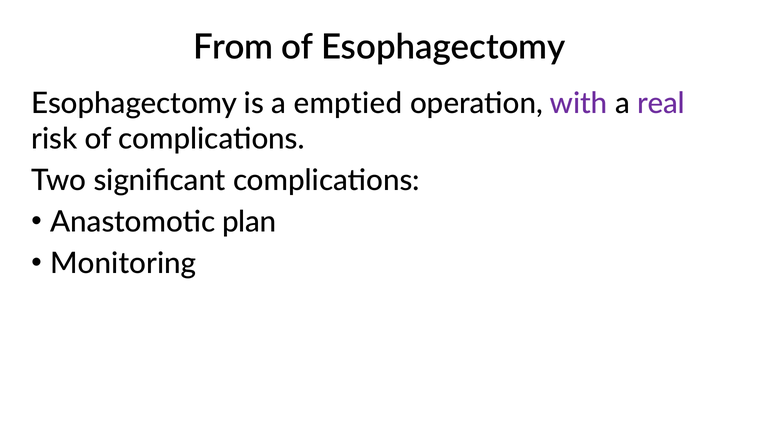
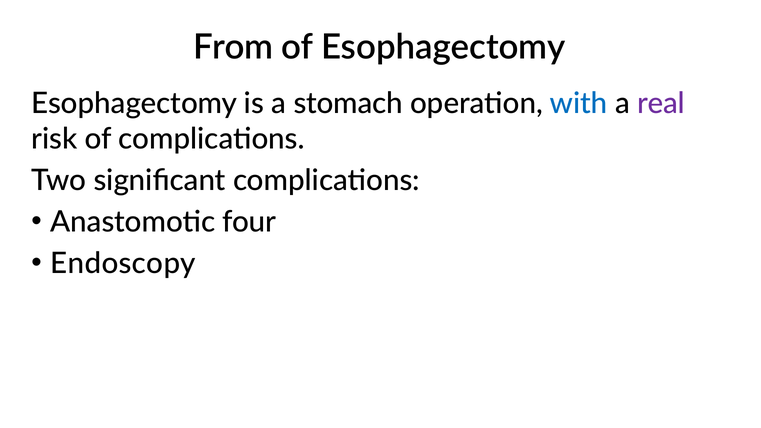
emptied: emptied -> stomach
with colour: purple -> blue
plan: plan -> four
Monitoring: Monitoring -> Endoscopy
